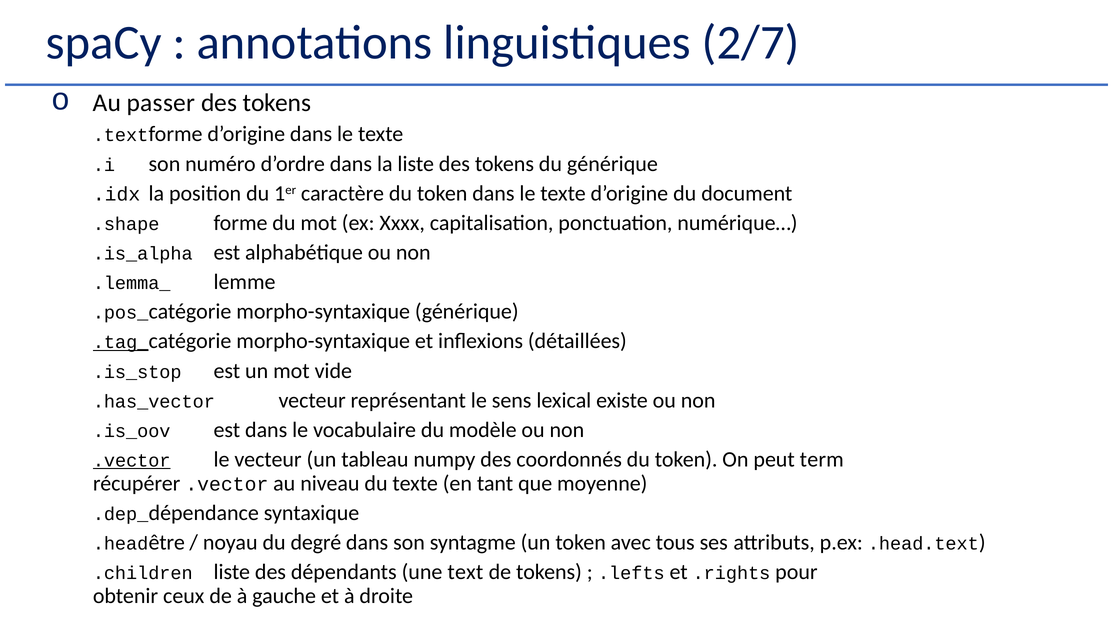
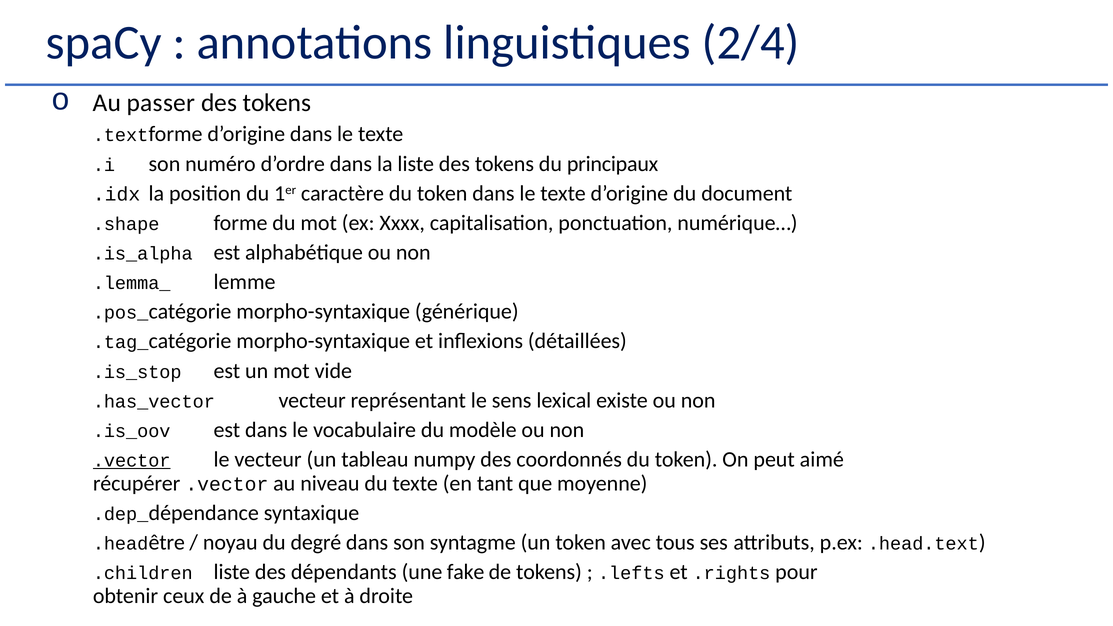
2/7: 2/7 -> 2/4
du générique: générique -> principaux
.tag_ underline: present -> none
term: term -> aimé
text: text -> fake
